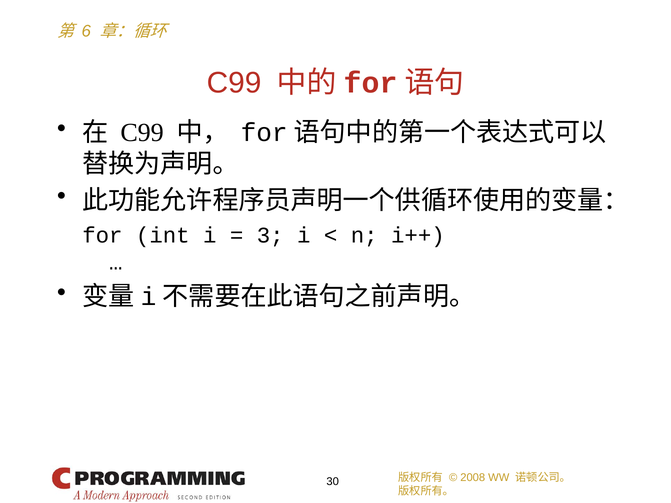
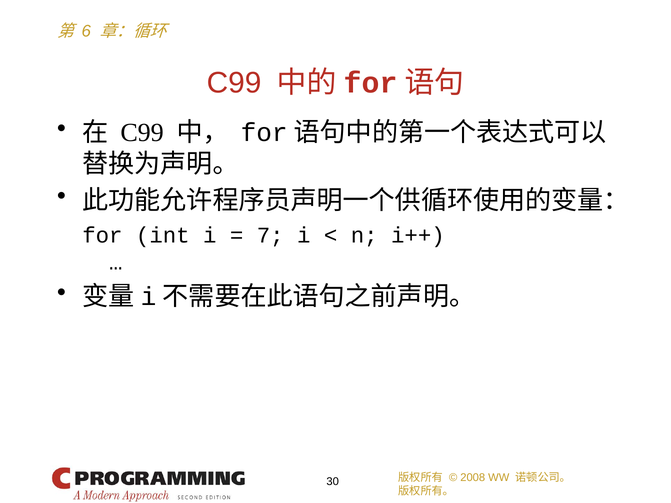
3: 3 -> 7
